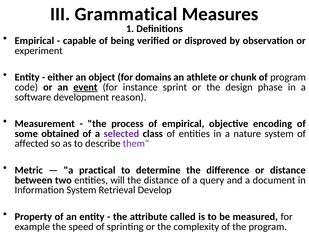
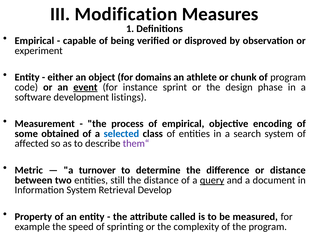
Grammatical: Grammatical -> Modification
reason: reason -> listings
selected colour: purple -> blue
nature: nature -> search
practical: practical -> turnover
will: will -> still
query underline: none -> present
